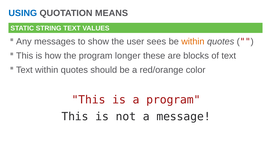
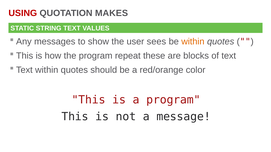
USING colour: blue -> red
MEANS: MEANS -> MAKES
longer: longer -> repeat
